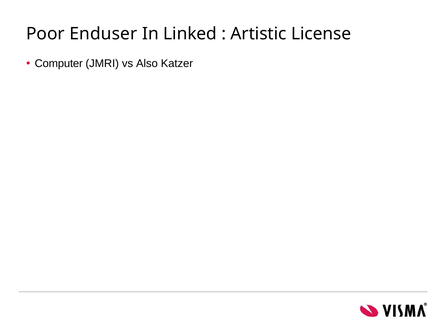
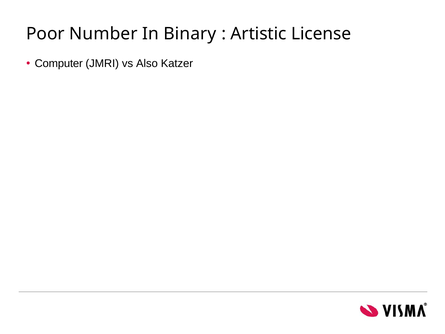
Enduser: Enduser -> Number
Linked: Linked -> Binary
